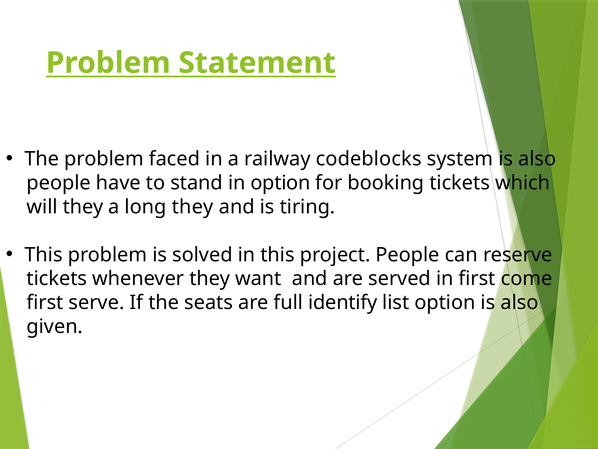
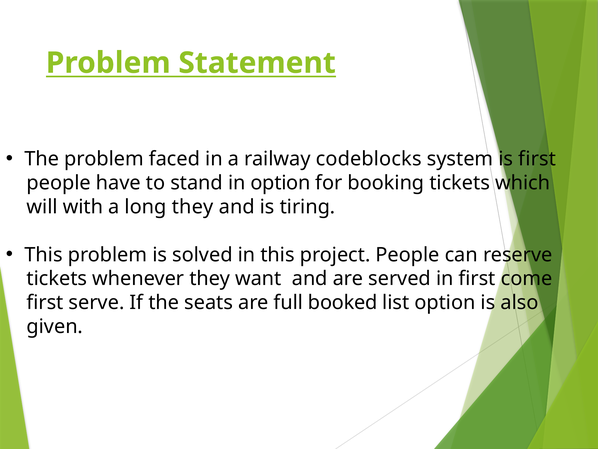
system is also: also -> first
will they: they -> with
identify: identify -> booked
